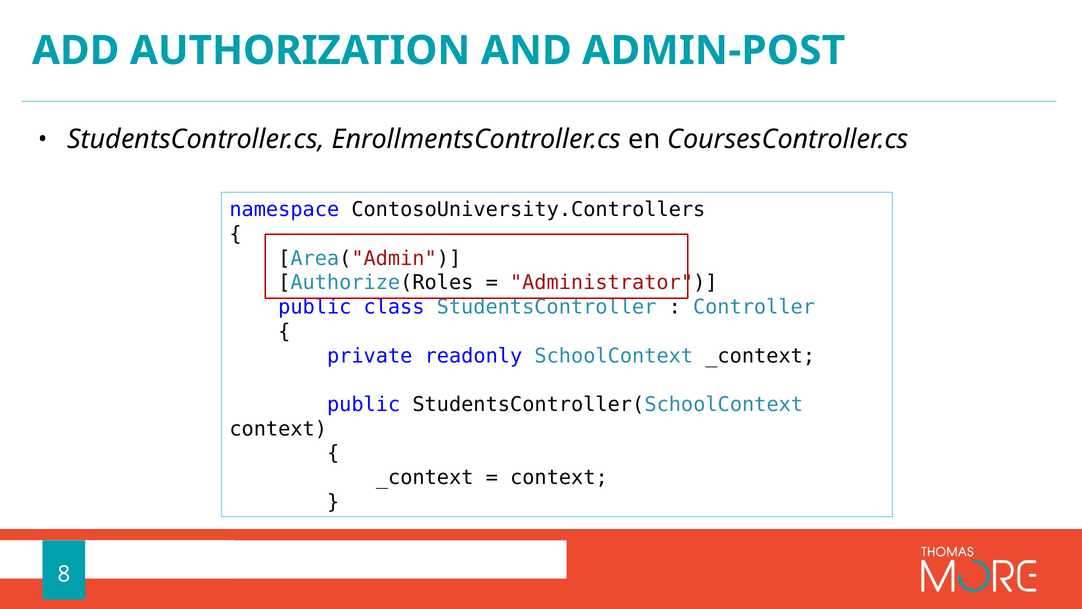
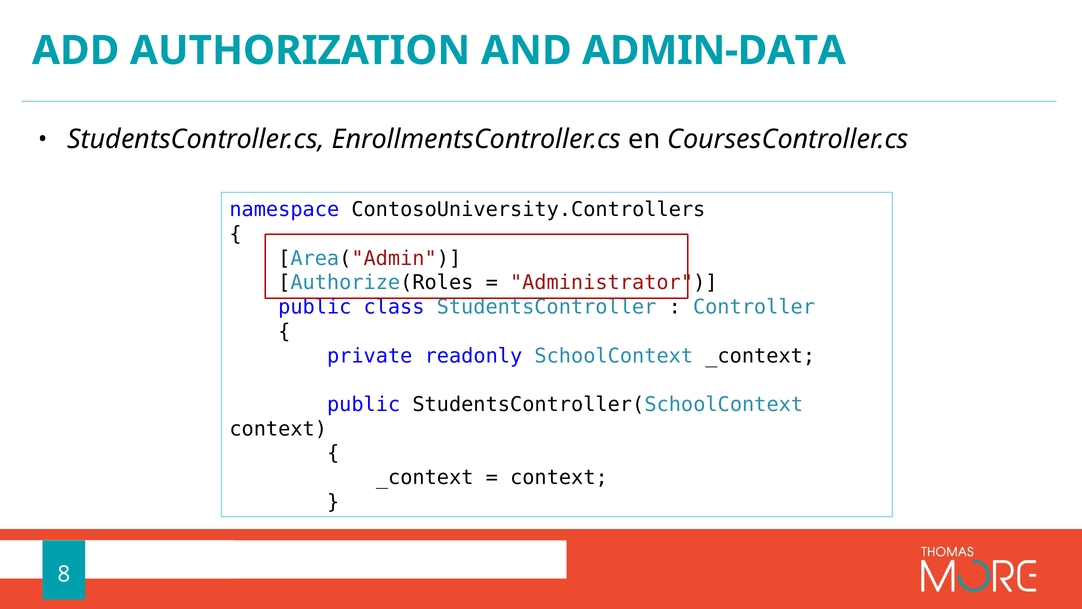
ADMIN-POST: ADMIN-POST -> ADMIN-DATA
